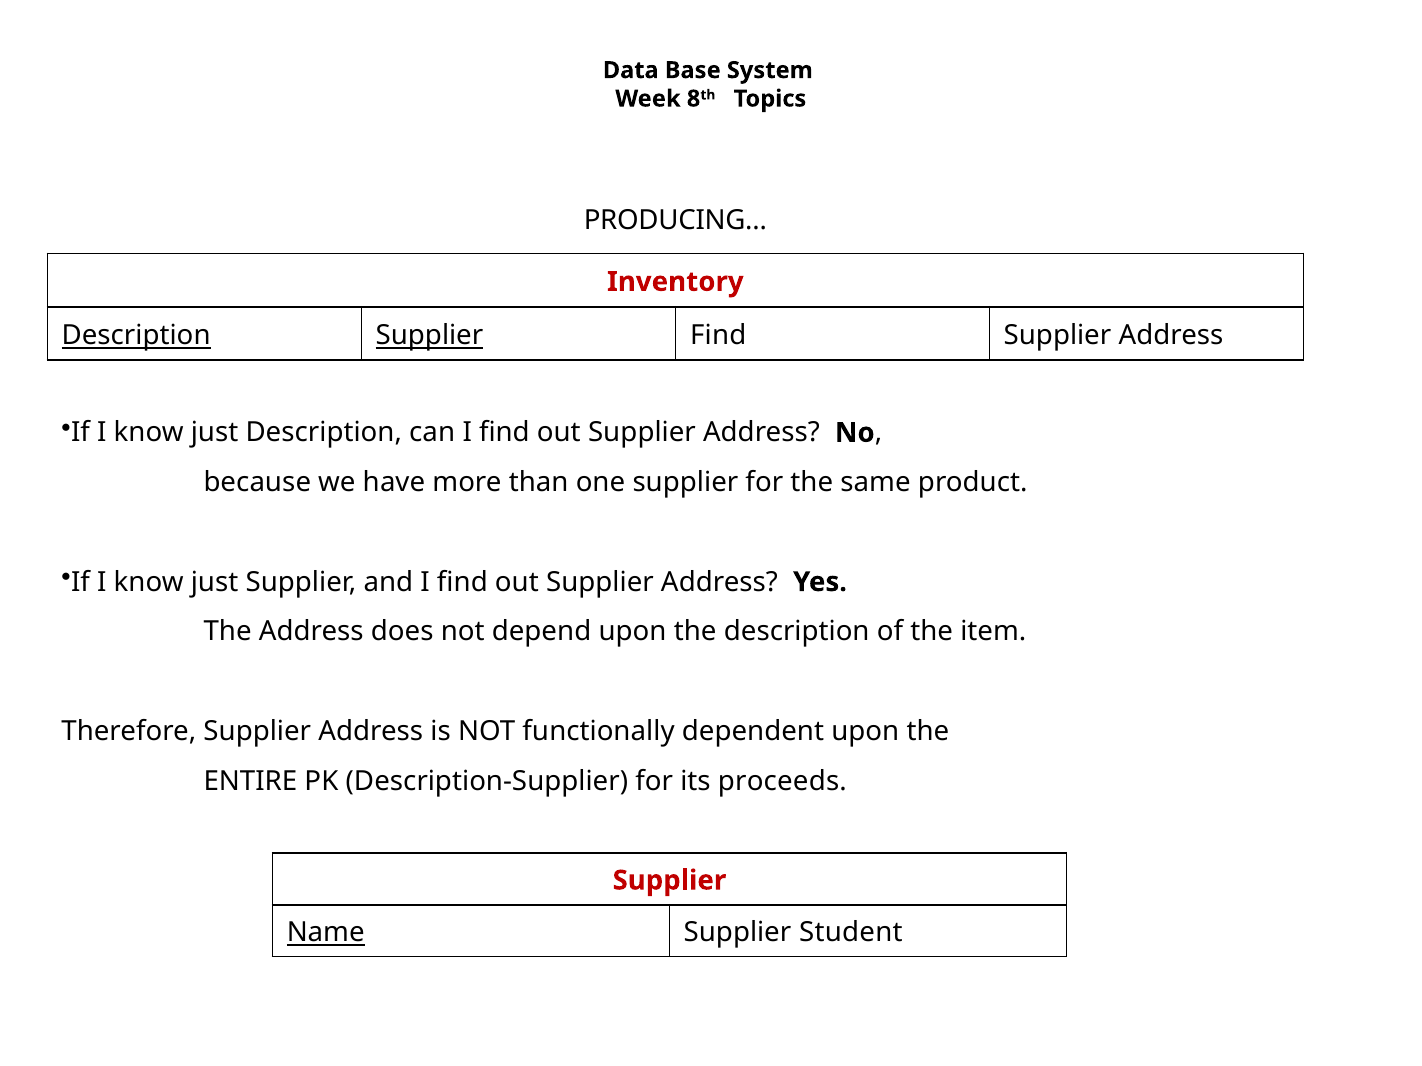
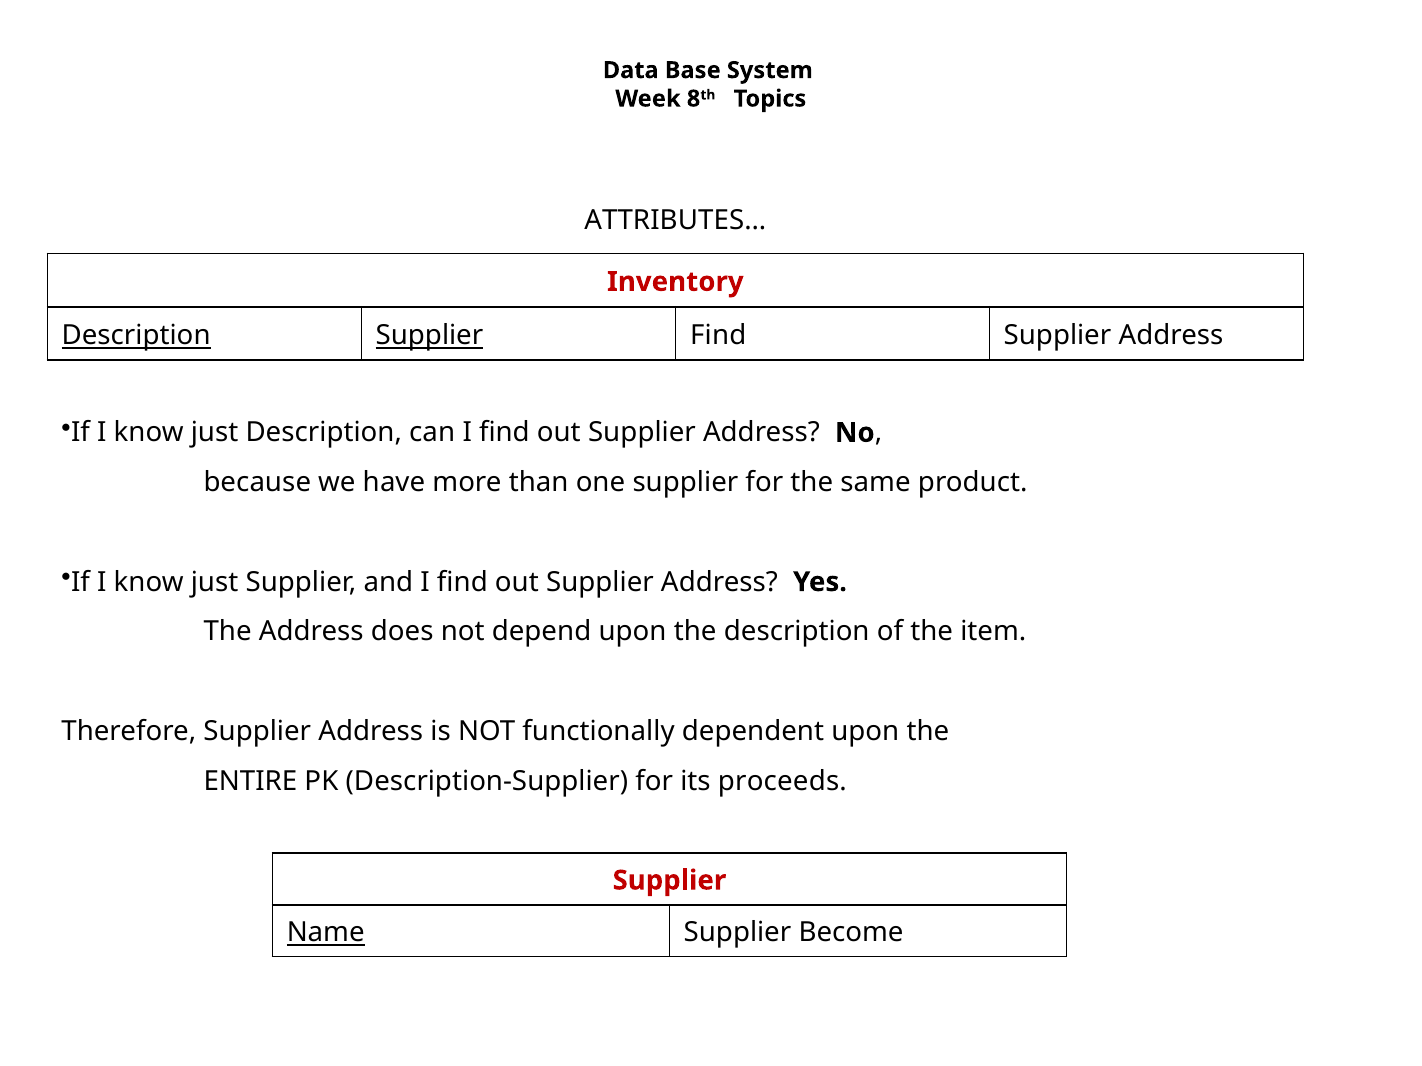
PRODUCING…: PRODUCING… -> ATTRIBUTES…
Student: Student -> Become
